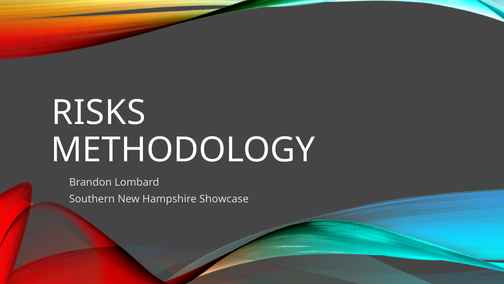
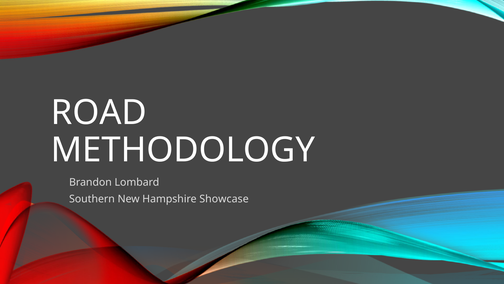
RISKS: RISKS -> ROAD
